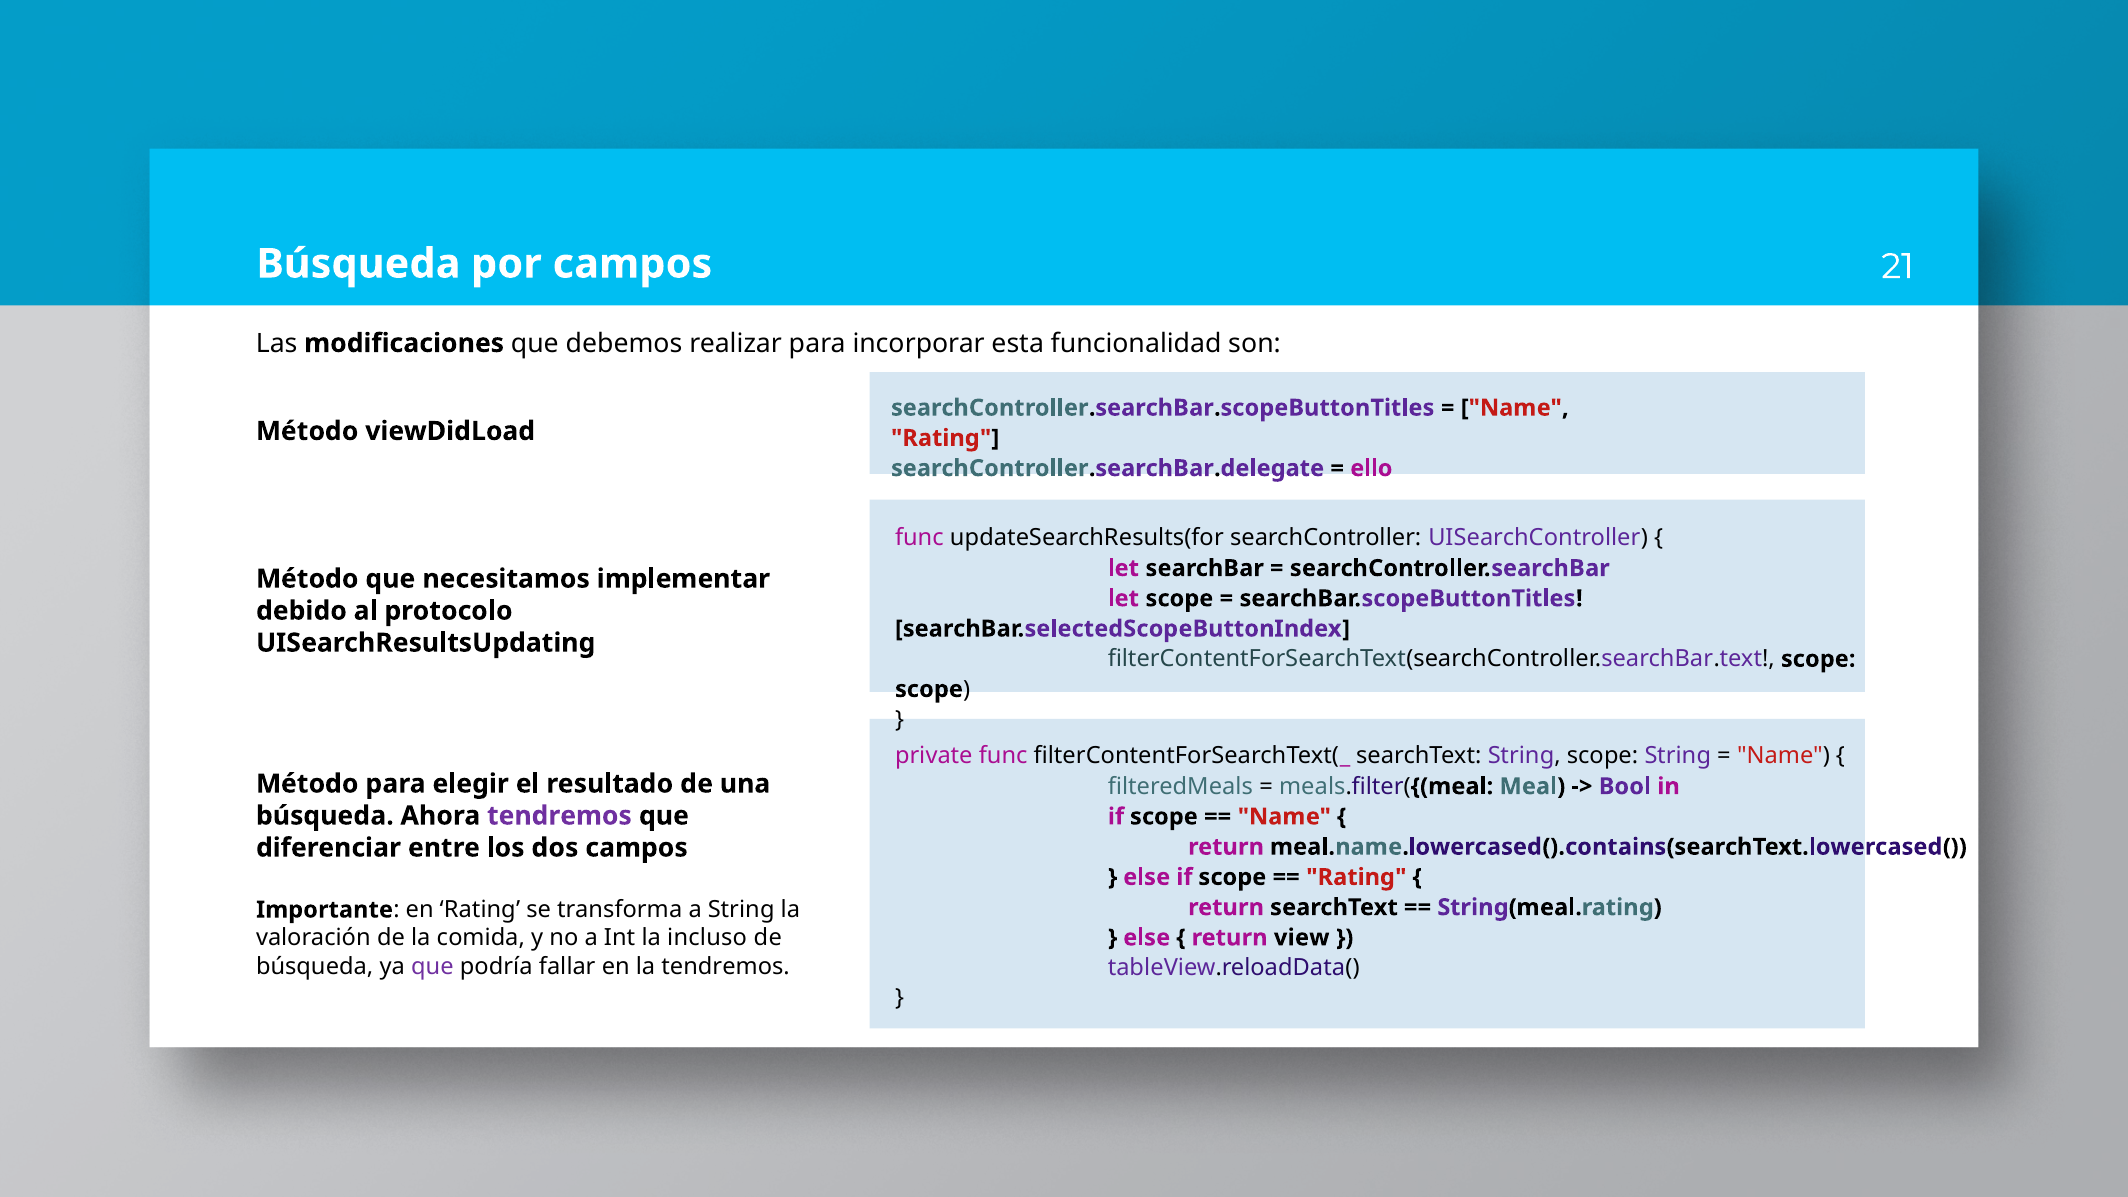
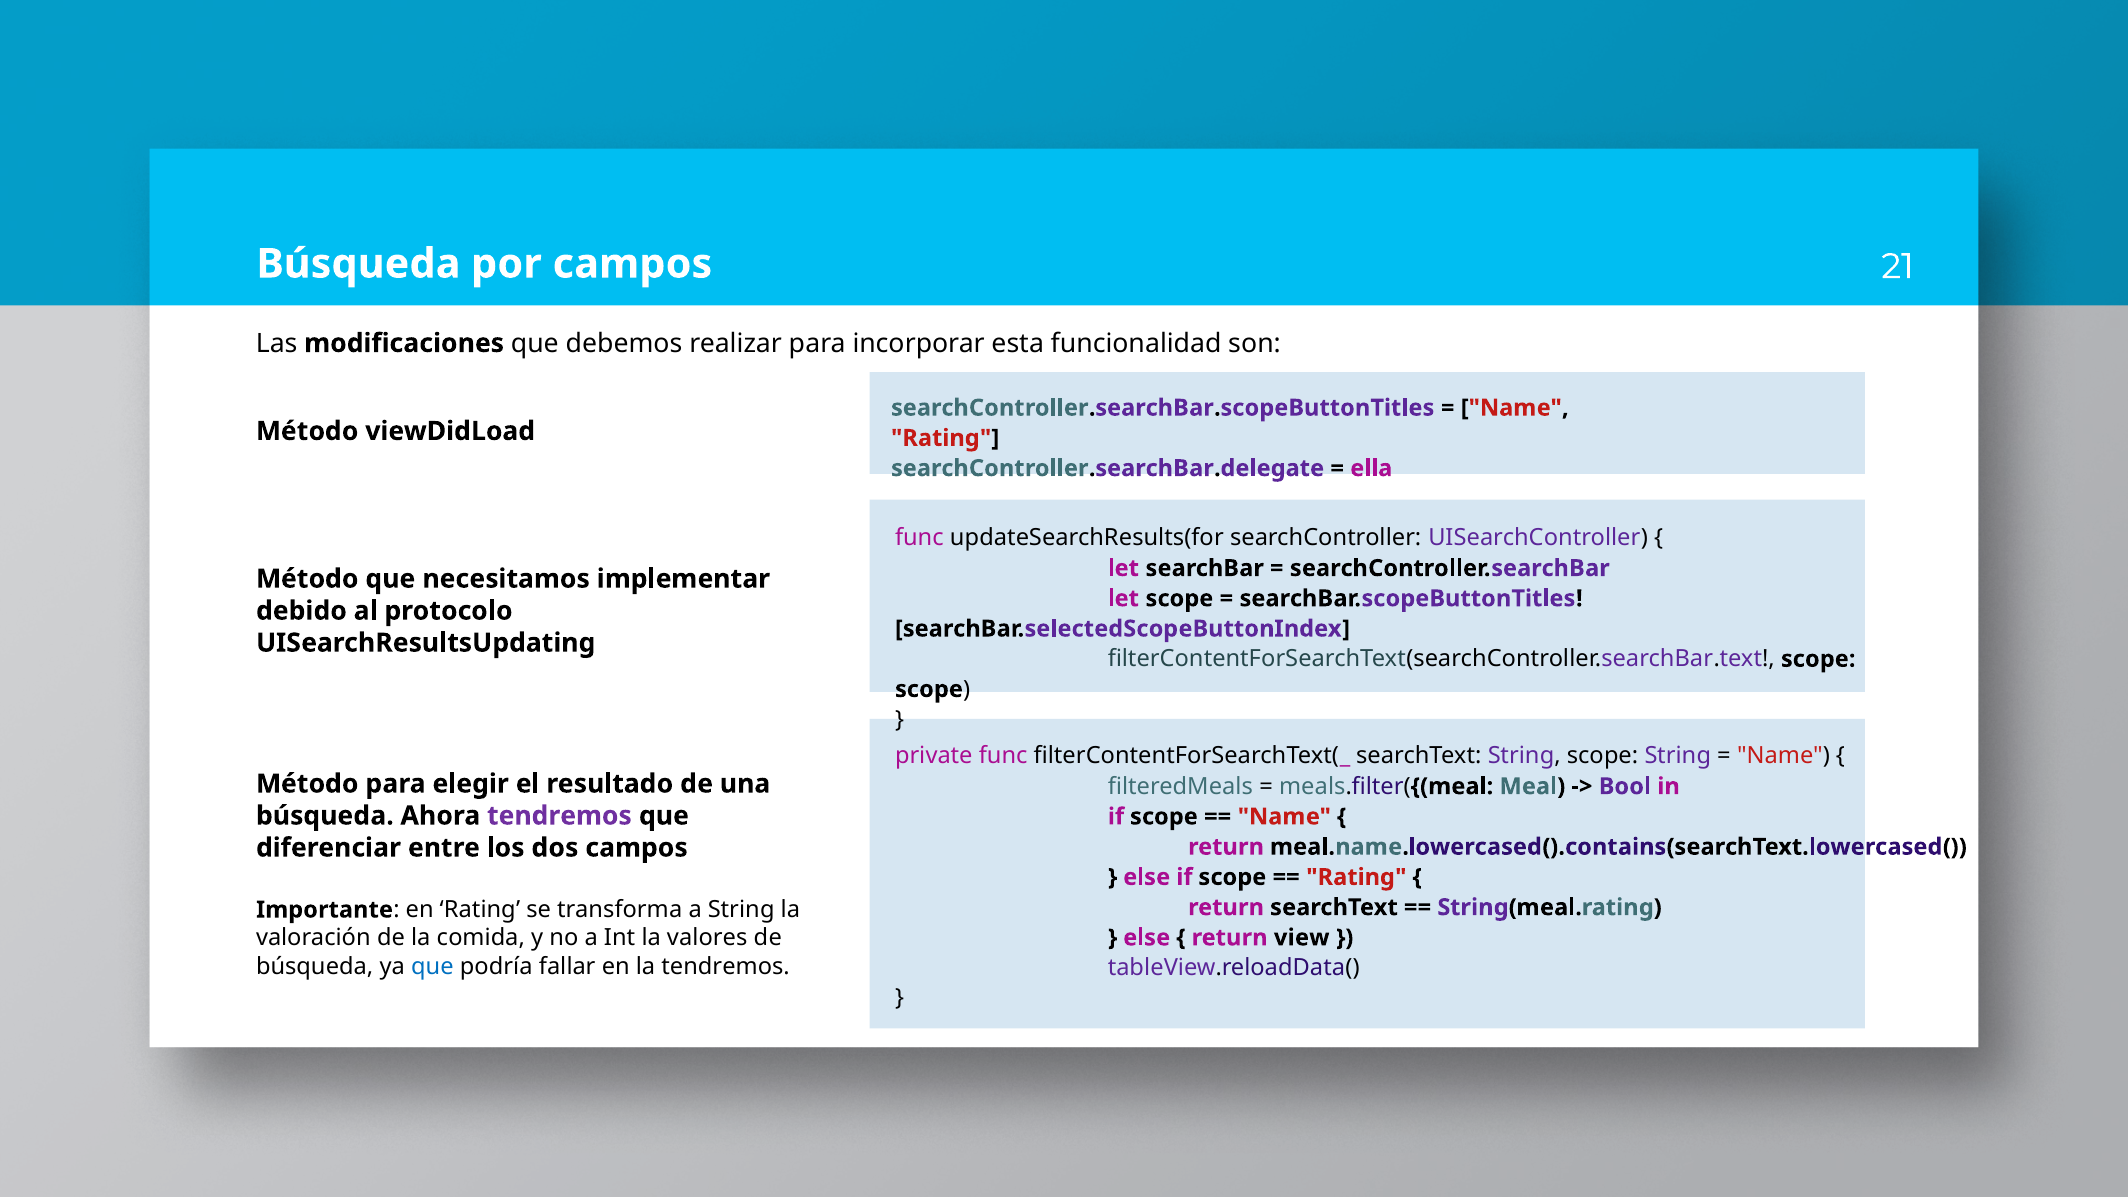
ello: ello -> ella
incluso: incluso -> valores
que at (432, 966) colour: purple -> blue
